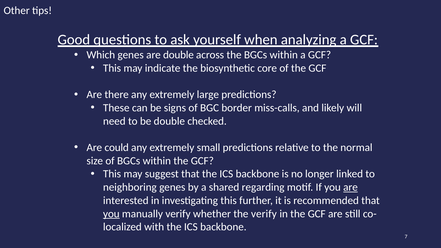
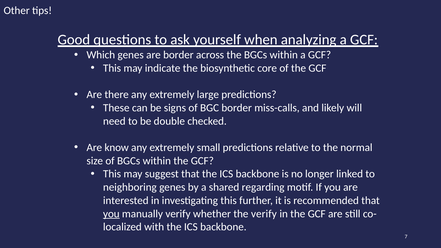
are double: double -> border
could: could -> know
are at (350, 187) underline: present -> none
